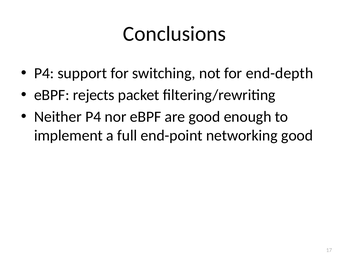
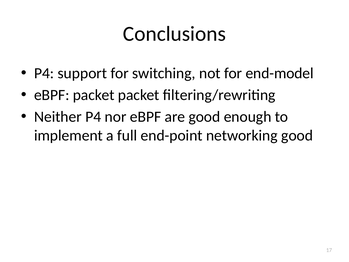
end-depth: end-depth -> end-model
eBPF rejects: rejects -> packet
